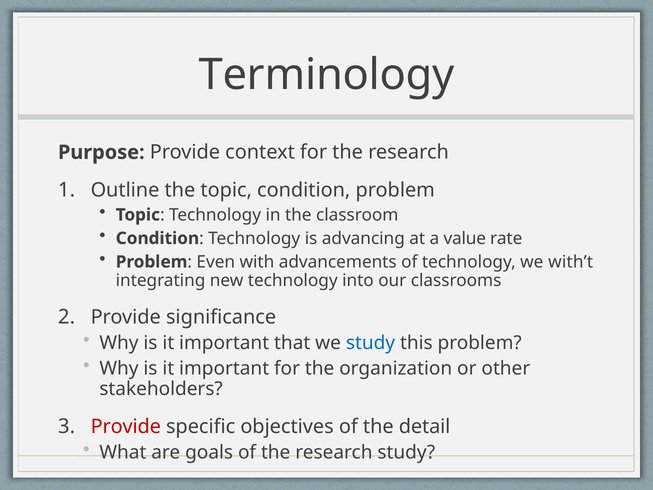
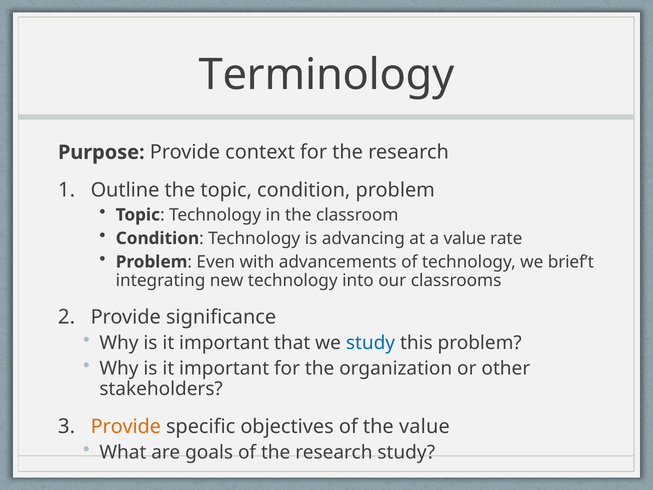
with’t: with’t -> brief’t
Provide at (126, 426) colour: red -> orange
the detail: detail -> value
